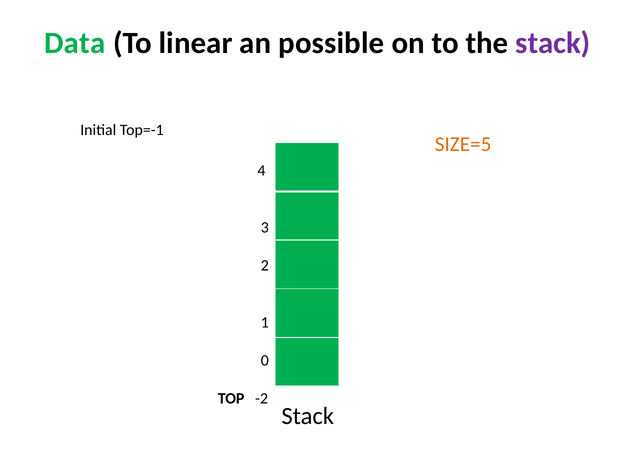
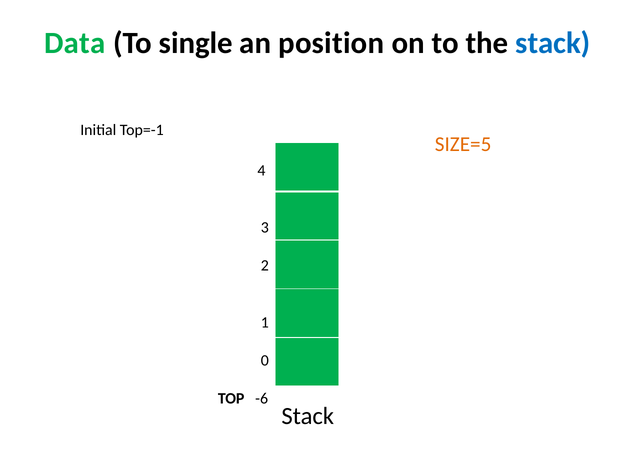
linear: linear -> single
possible: possible -> position
stack at (553, 43) colour: purple -> blue
-2: -2 -> -6
